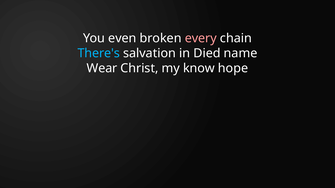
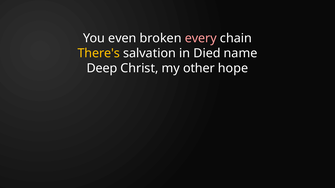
There's colour: light blue -> yellow
Wear: Wear -> Deep
know: know -> other
